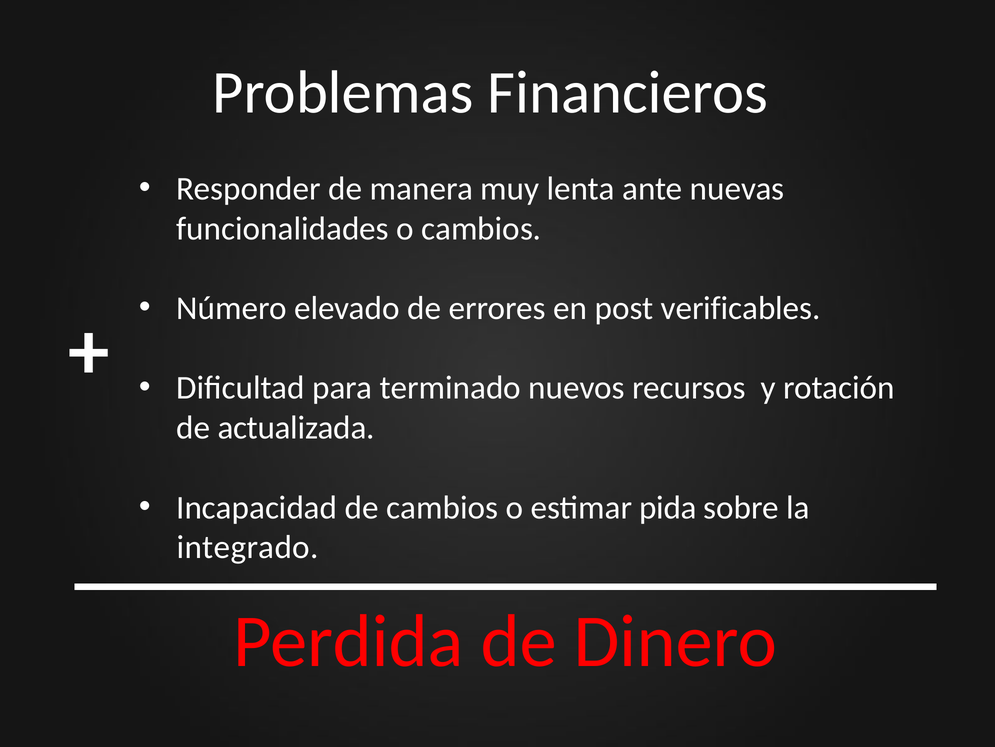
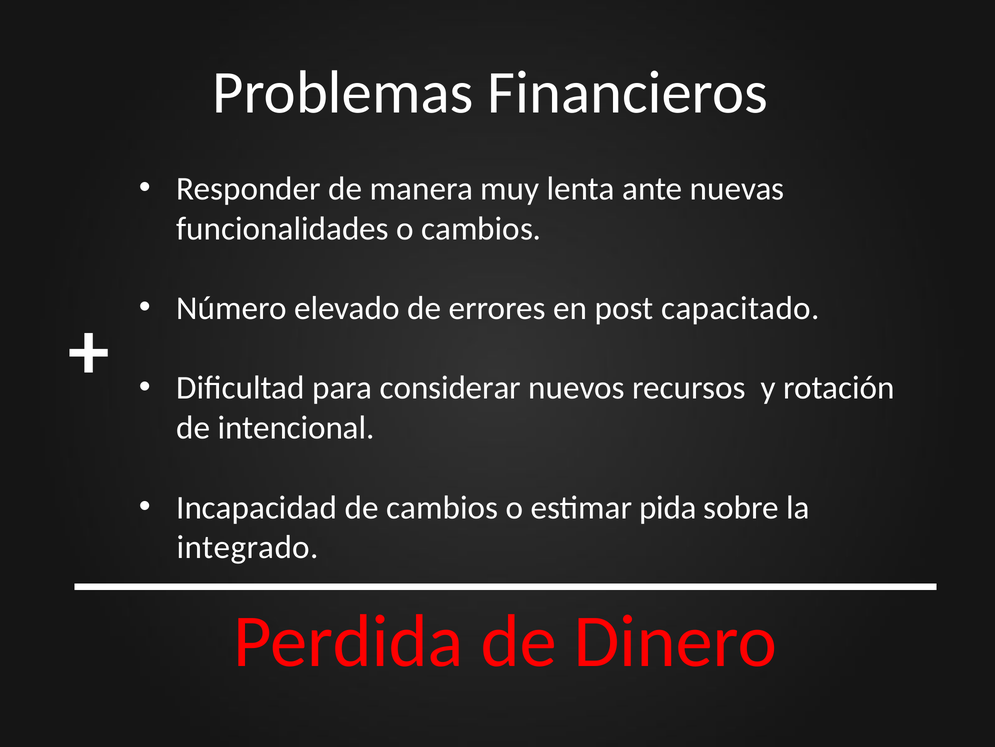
verificables: verificables -> capacitado
terminado: terminado -> considerar
actualizada: actualizada -> intencional
